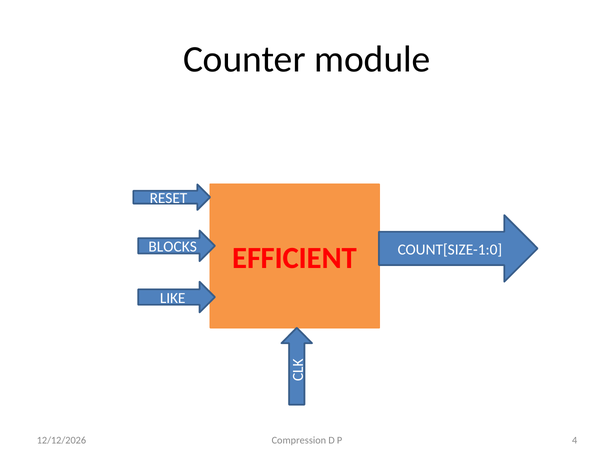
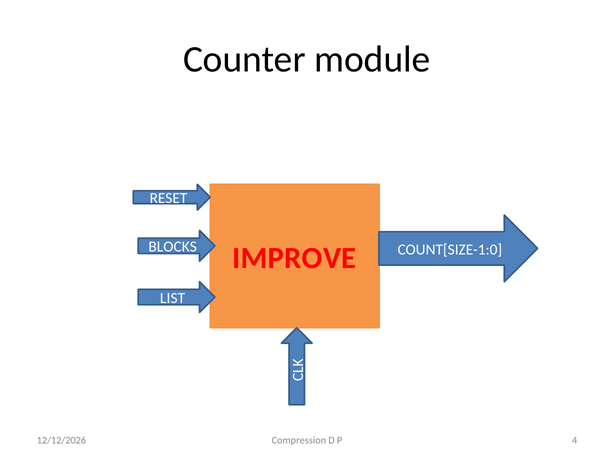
EFFICIENT: EFFICIENT -> IMPROVE
LIKE: LIKE -> LIST
